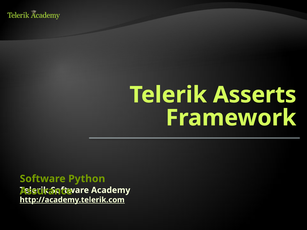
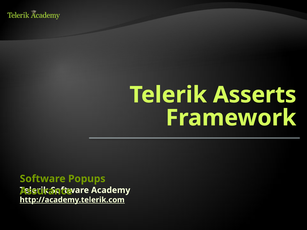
Python: Python -> Popups
